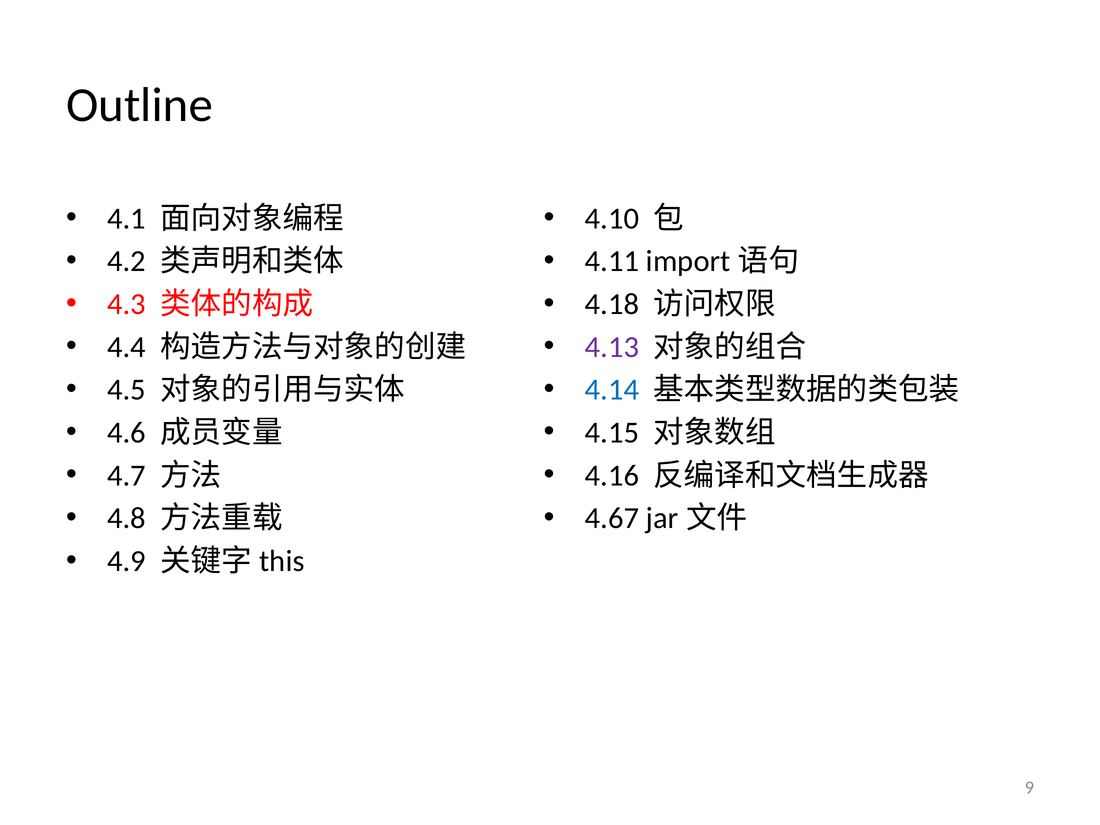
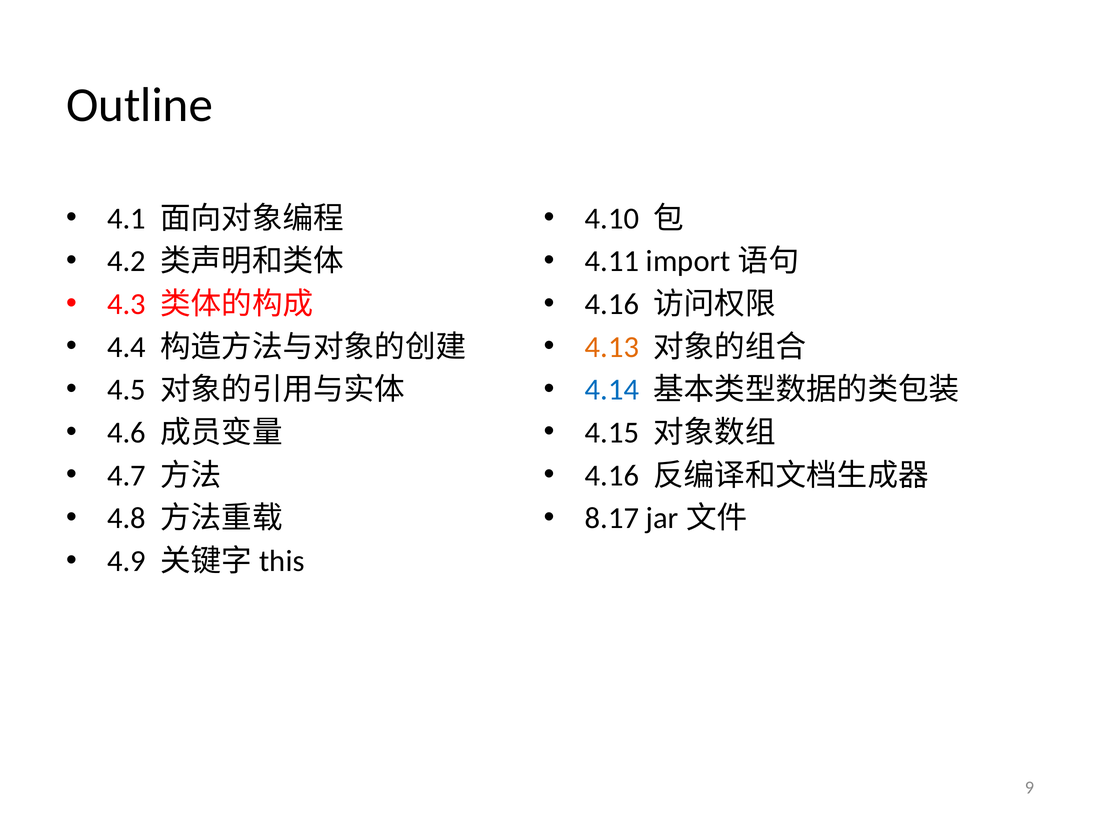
4.18 at (612, 304): 4.18 -> 4.16
4.13 colour: purple -> orange
4.67: 4.67 -> 8.17
